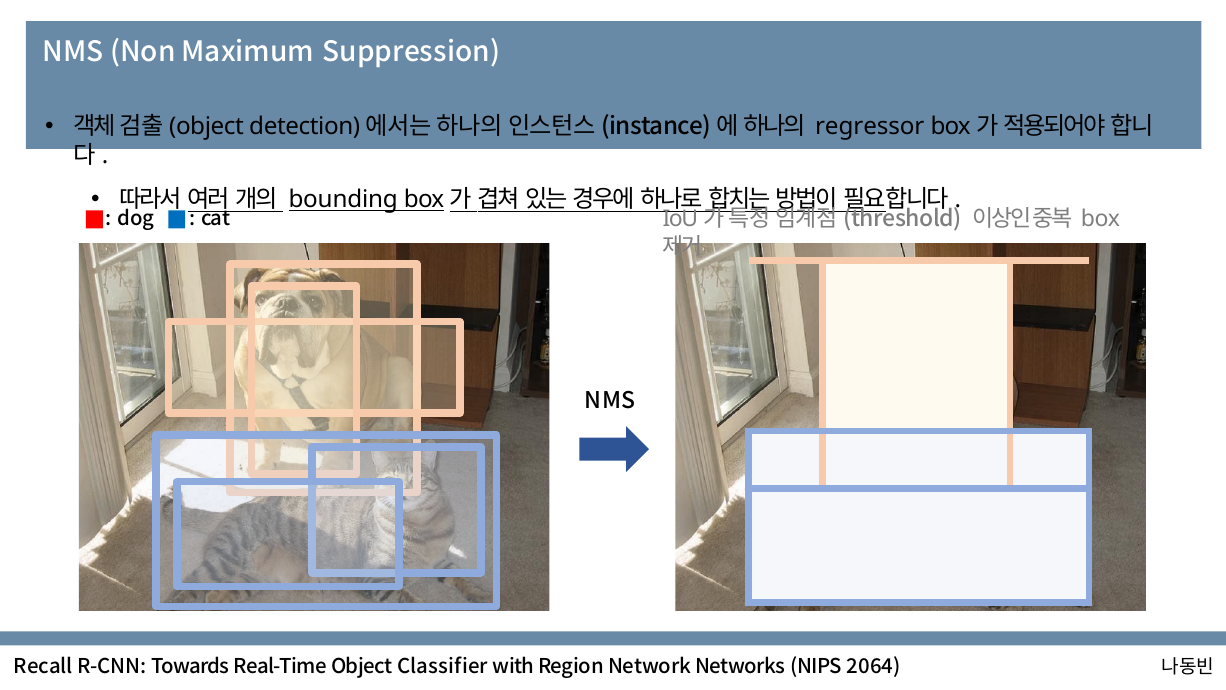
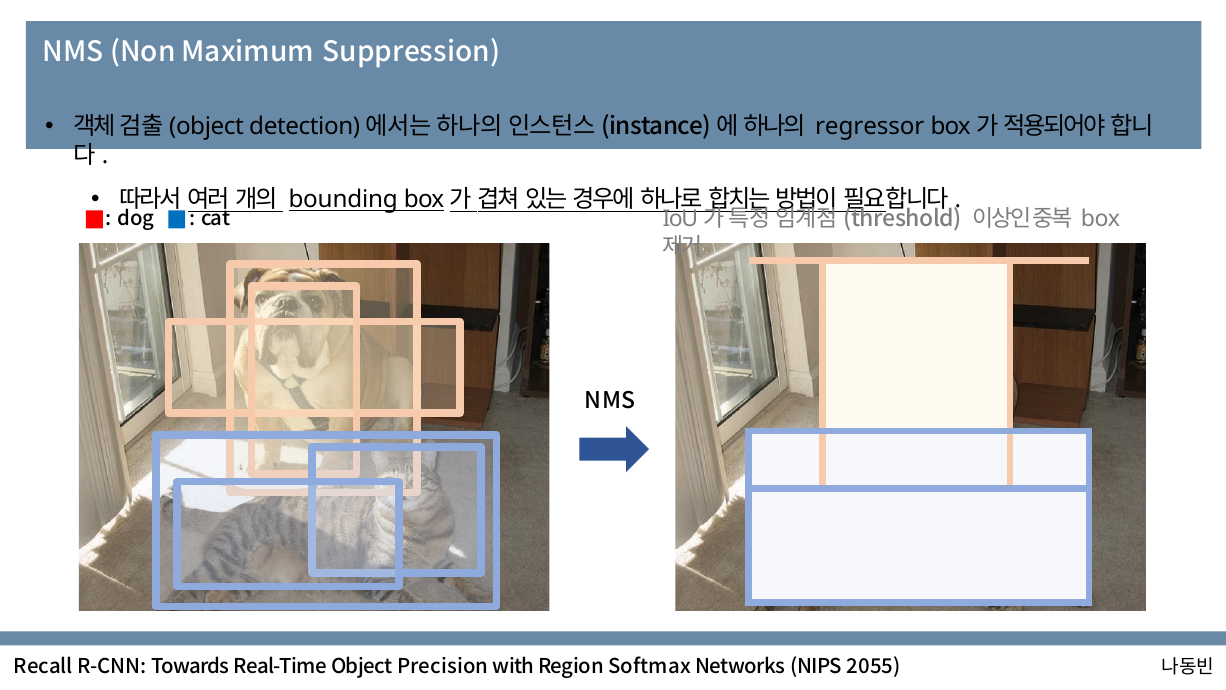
Classifier: Classifier -> Precision
Network: Network -> Softmax
2064: 2064 -> 2055
